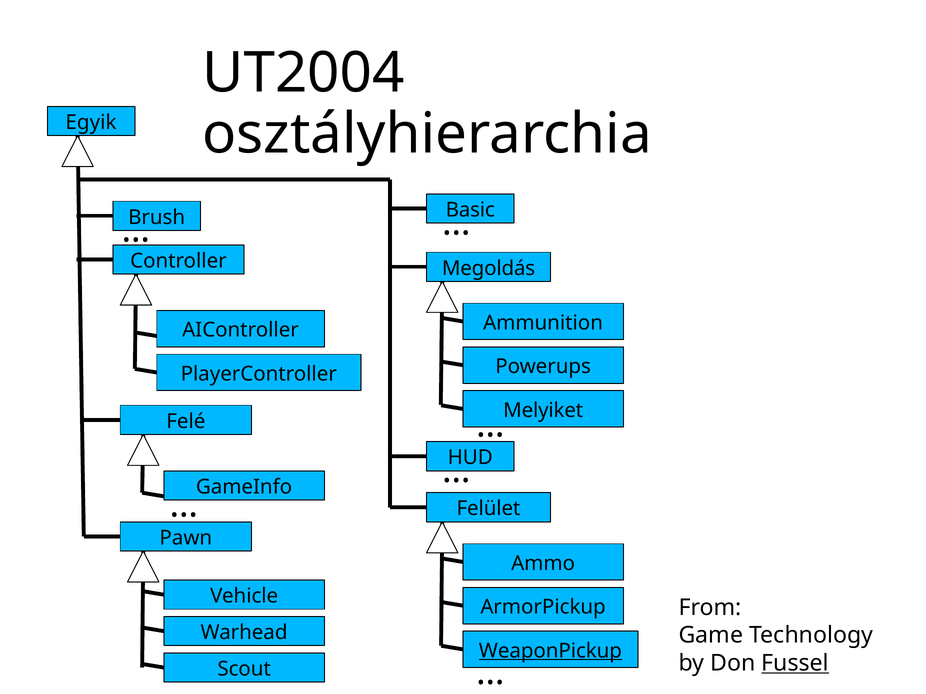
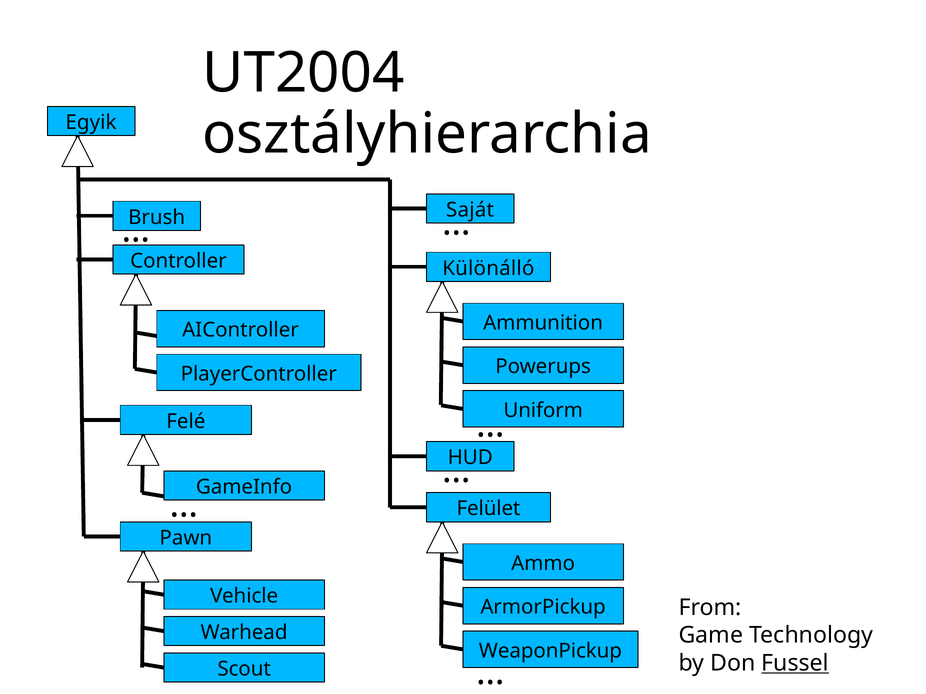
Basic: Basic -> Saját
Megoldás: Megoldás -> Különálló
Melyiket: Melyiket -> Uniform
WeaponPickup underline: present -> none
